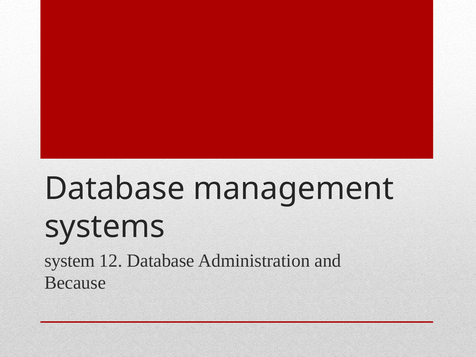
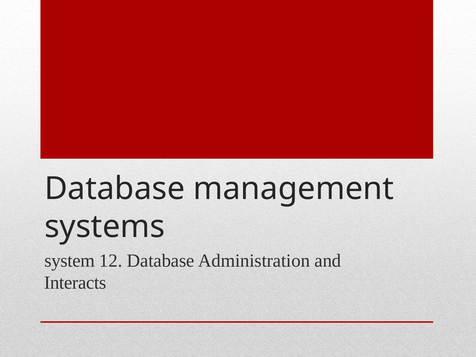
Because: Because -> Interacts
